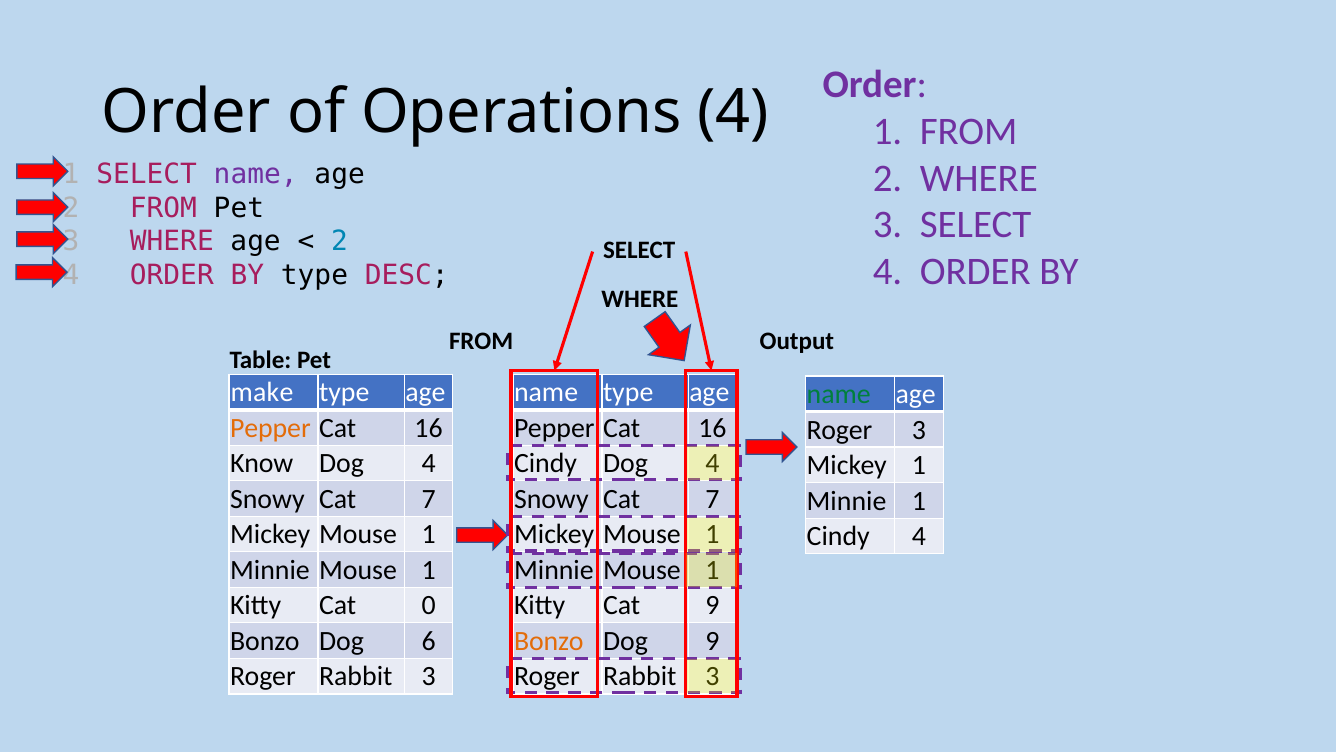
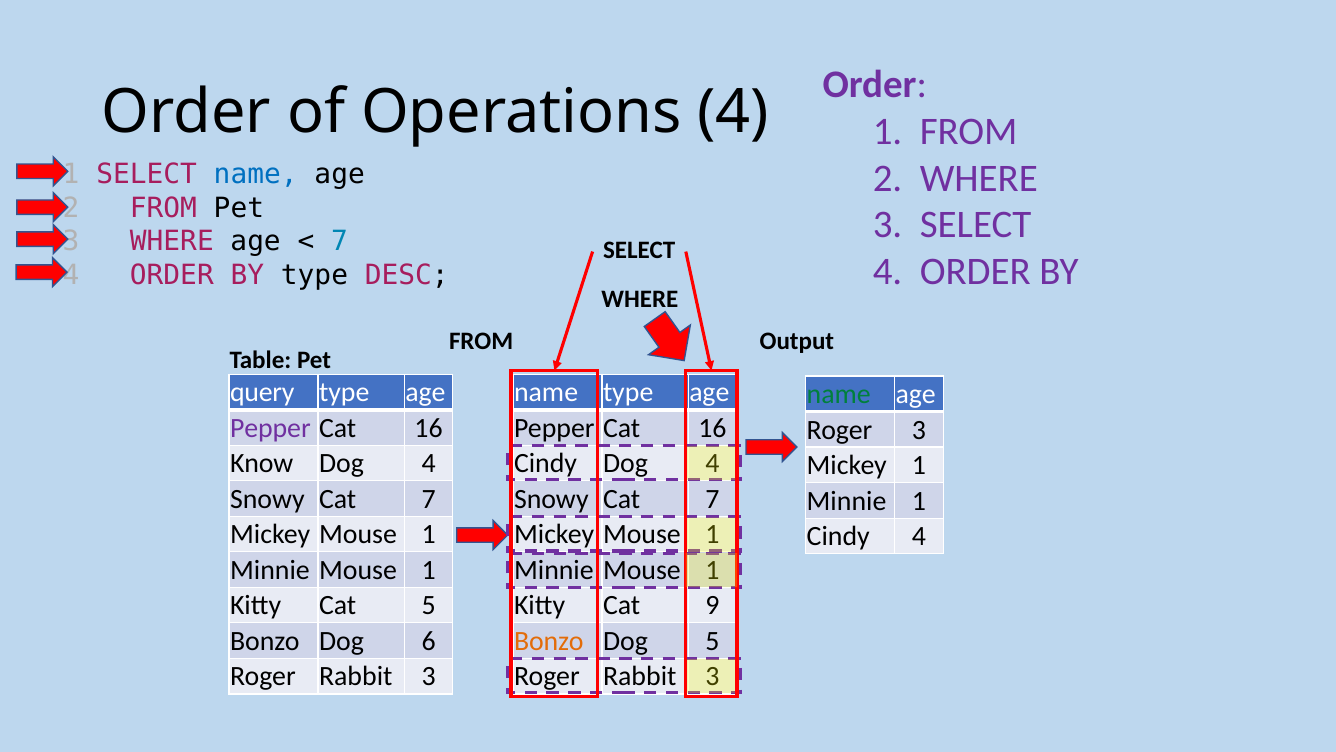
name at (256, 175) colour: purple -> blue
2 at (339, 241): 2 -> 7
make: make -> query
Pepper at (270, 428) colour: orange -> purple
Cat 0: 0 -> 5
Dog 9: 9 -> 5
